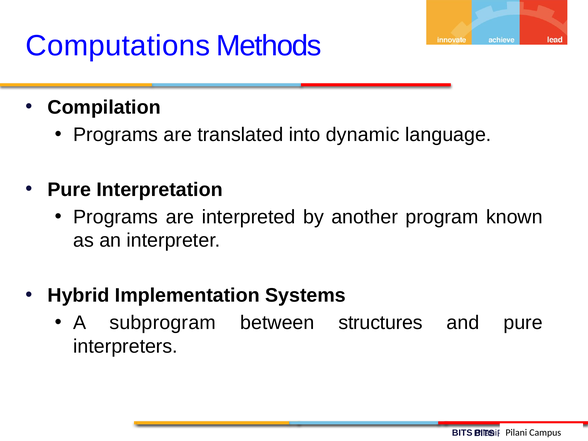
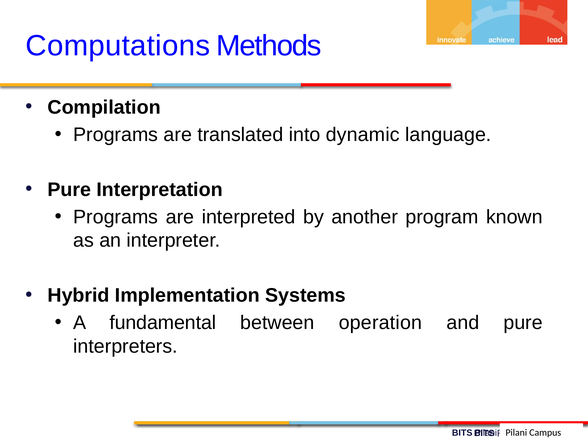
subprogram: subprogram -> fundamental
structures: structures -> operation
